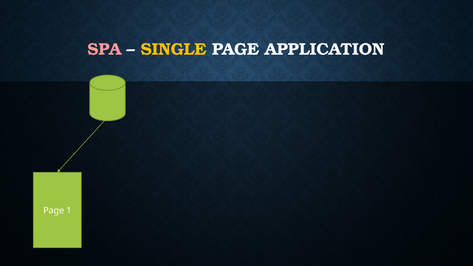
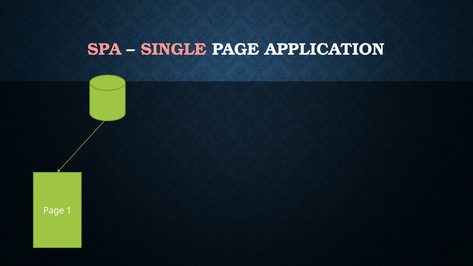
SINGLE colour: yellow -> pink
